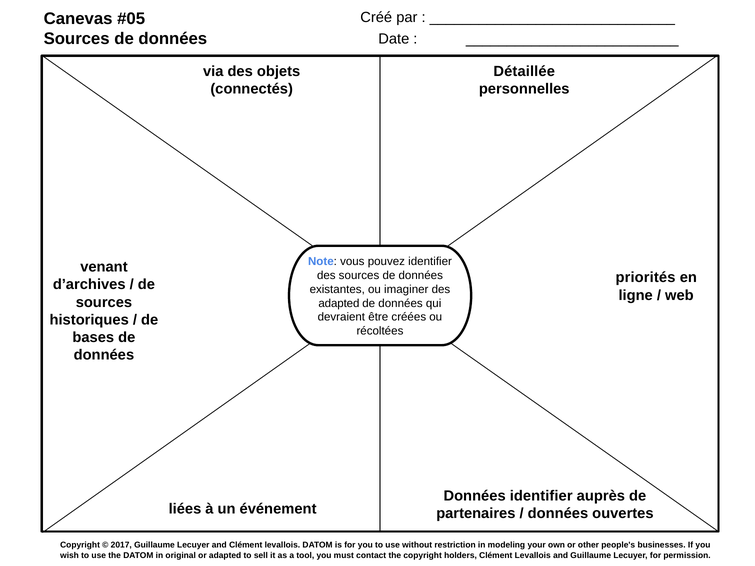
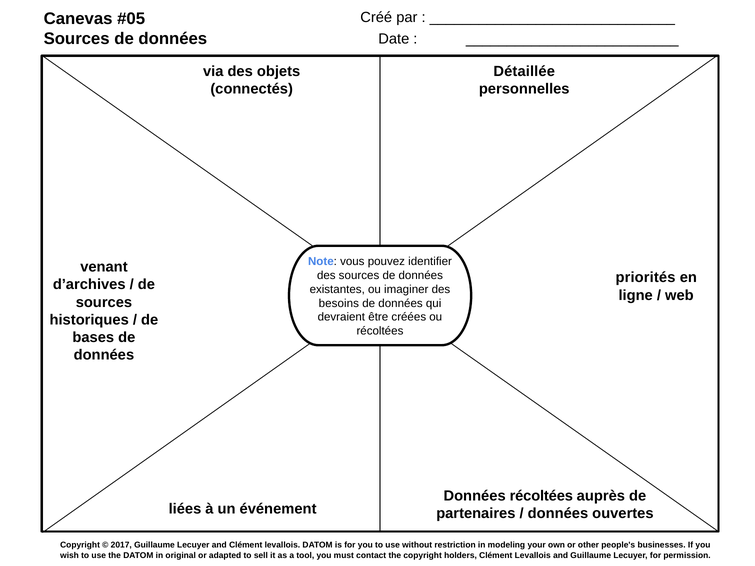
adapted at (339, 303): adapted -> besoins
Données identifier: identifier -> récoltées
